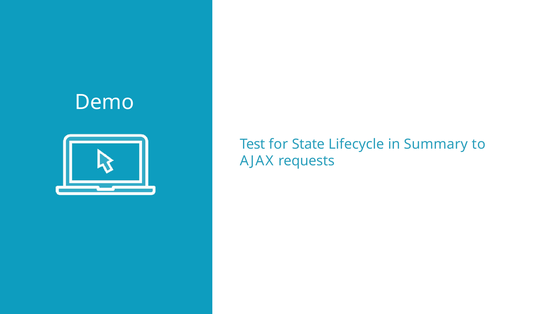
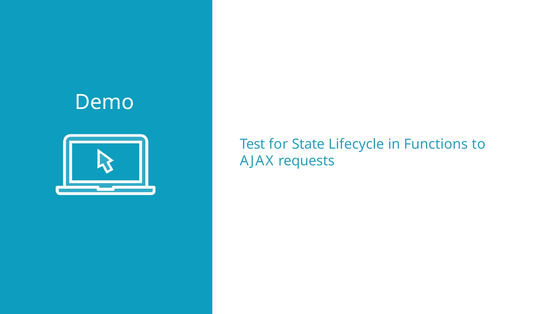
Summary: Summary -> Functions
